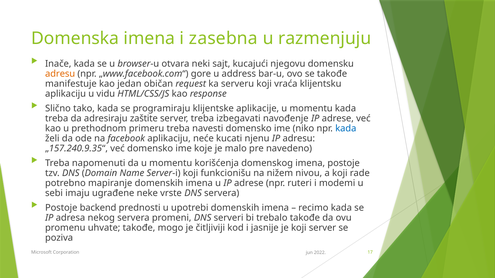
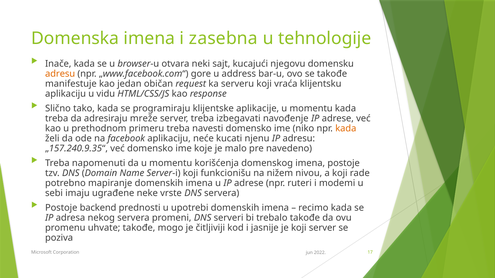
razmenjuju: razmenjuju -> tehnologije
zaštite: zaštite -> mreže
kada at (346, 129) colour: blue -> orange
